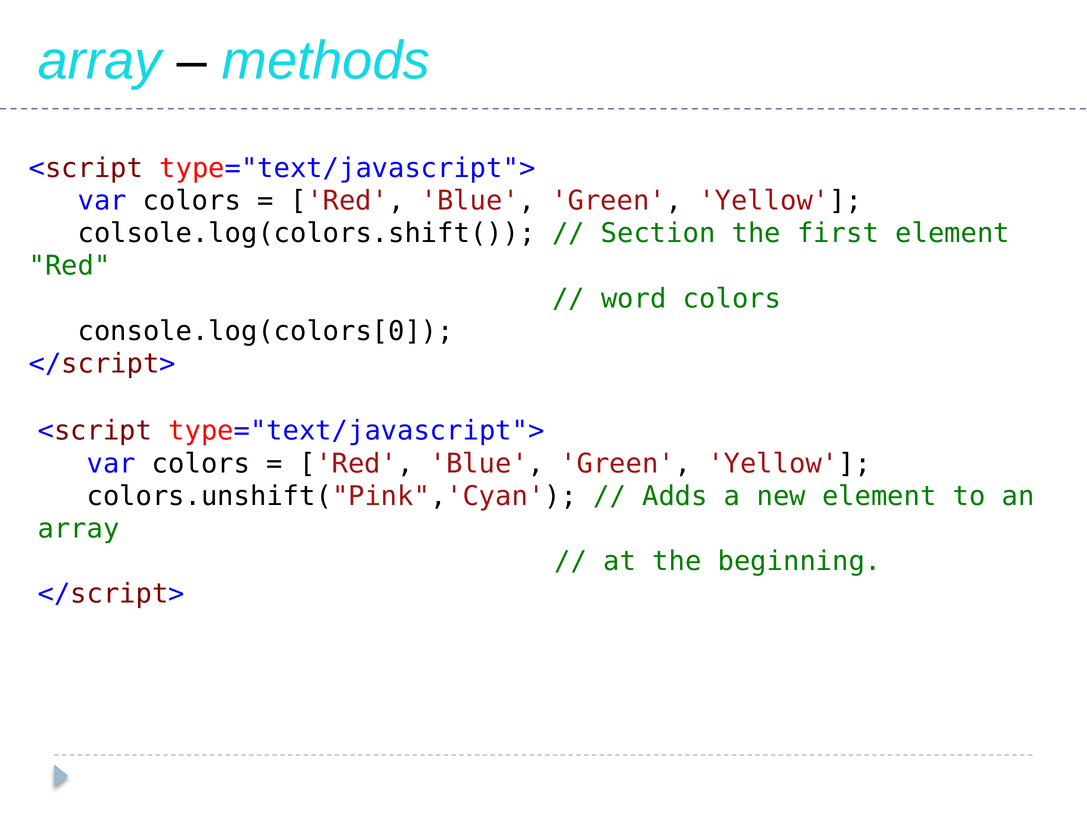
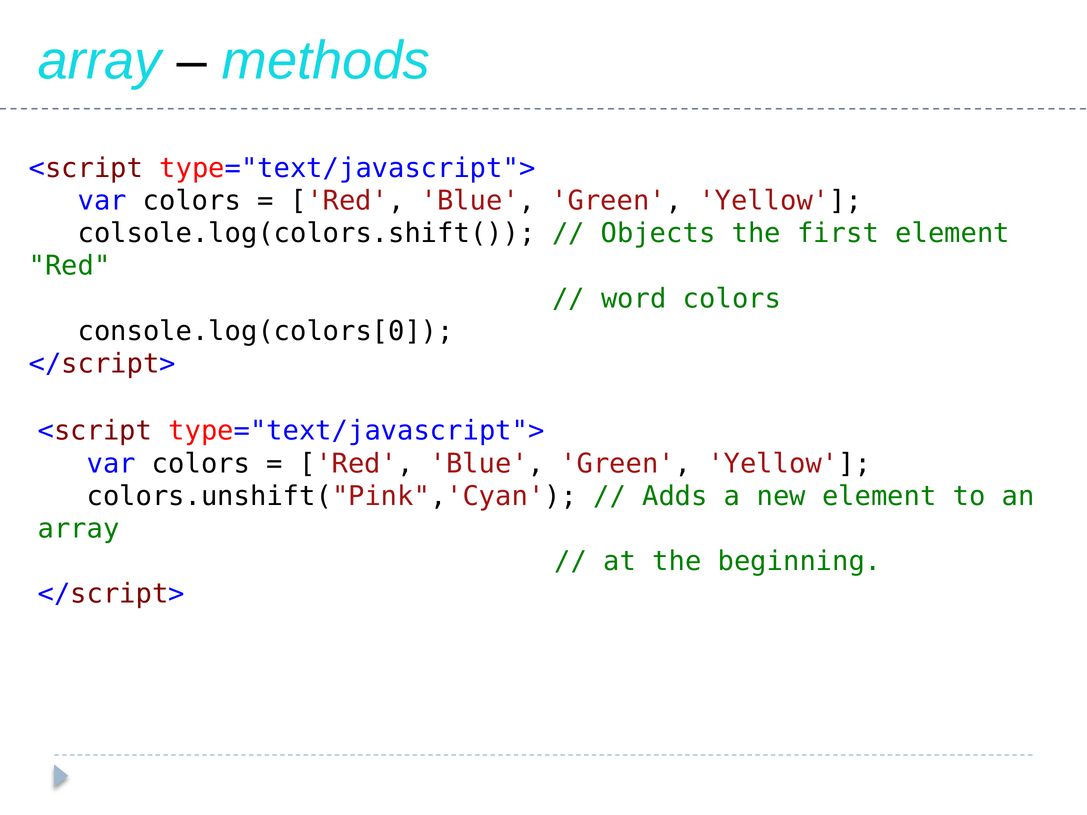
Section: Section -> Objects
